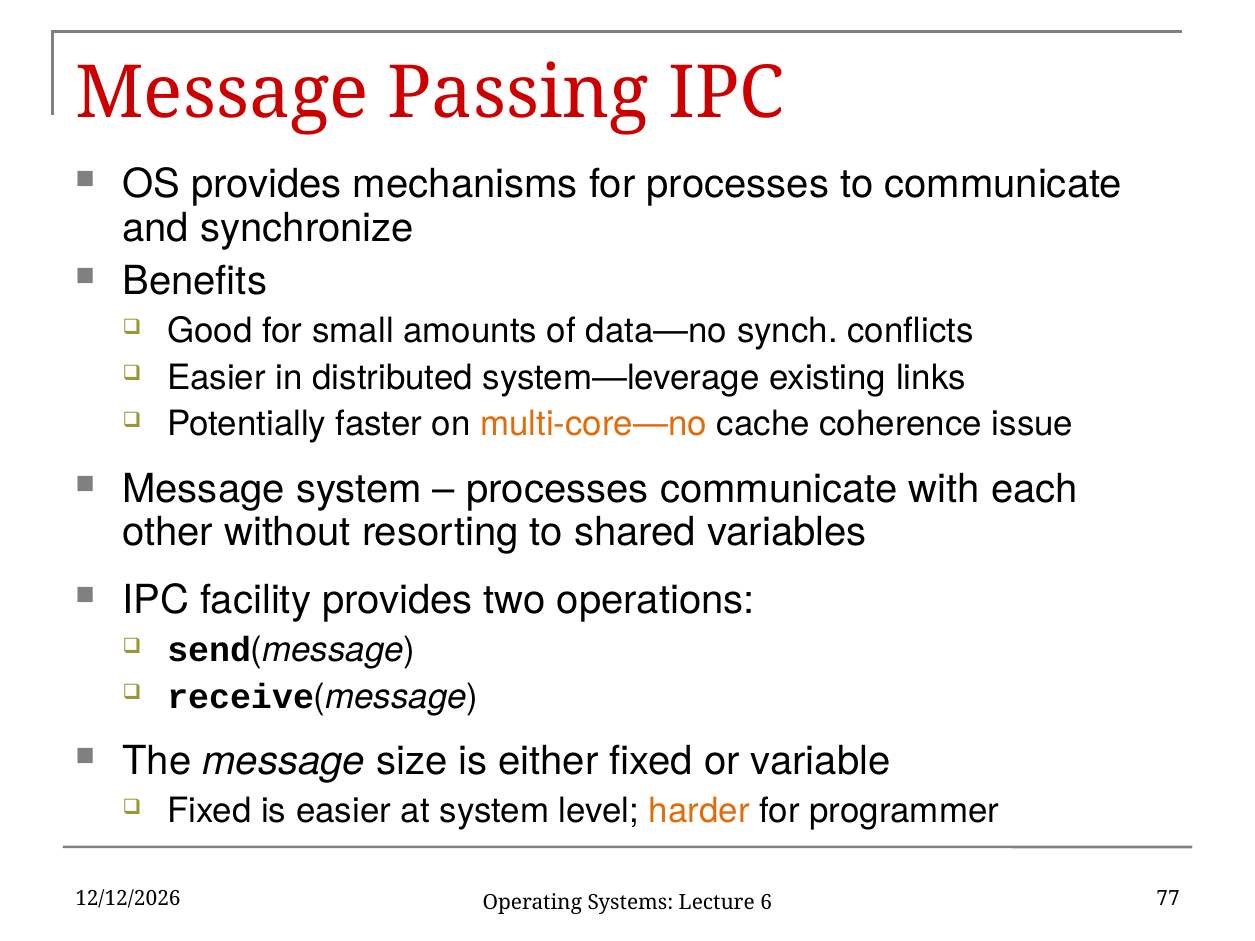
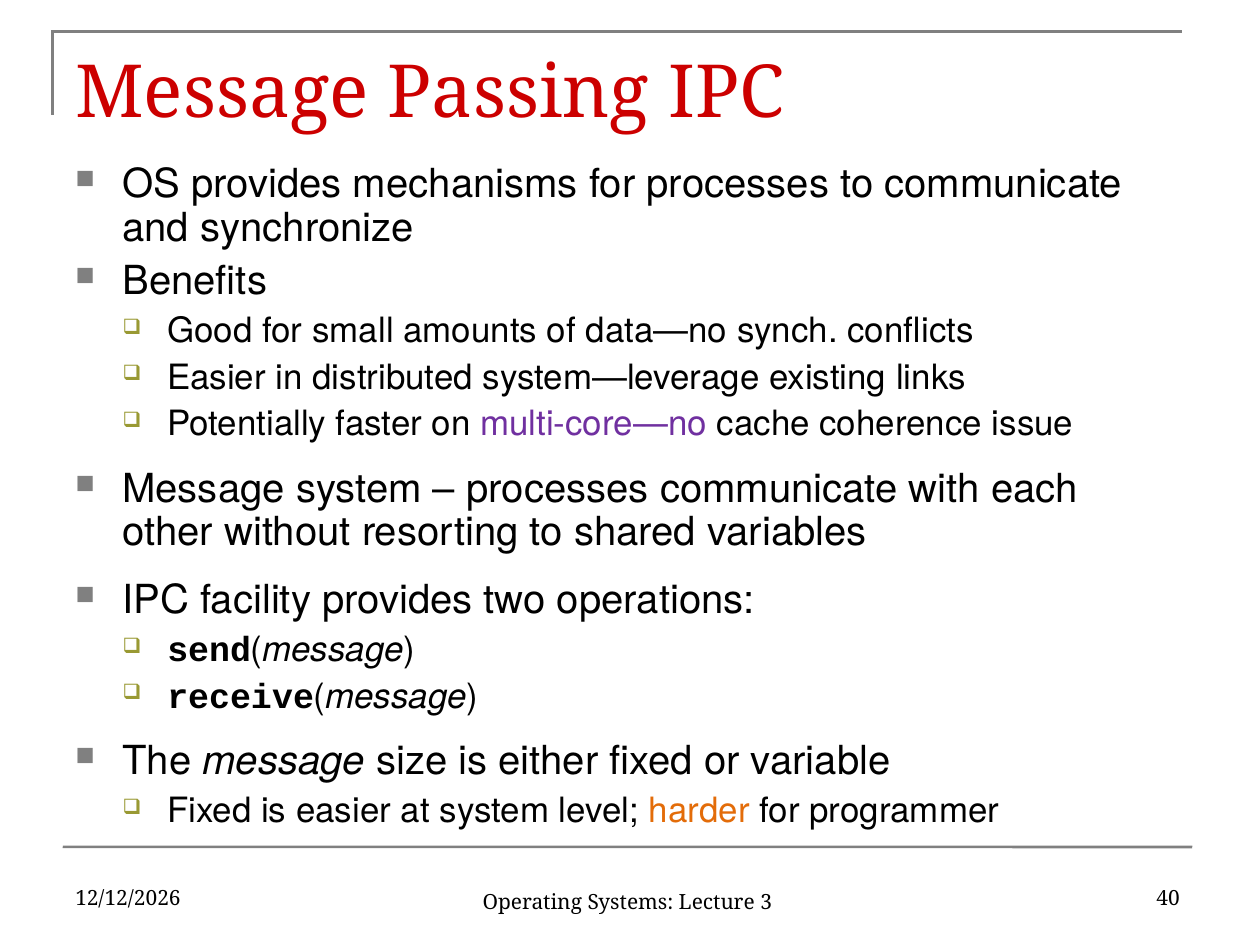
multi-core—no colour: orange -> purple
77: 77 -> 40
6: 6 -> 3
